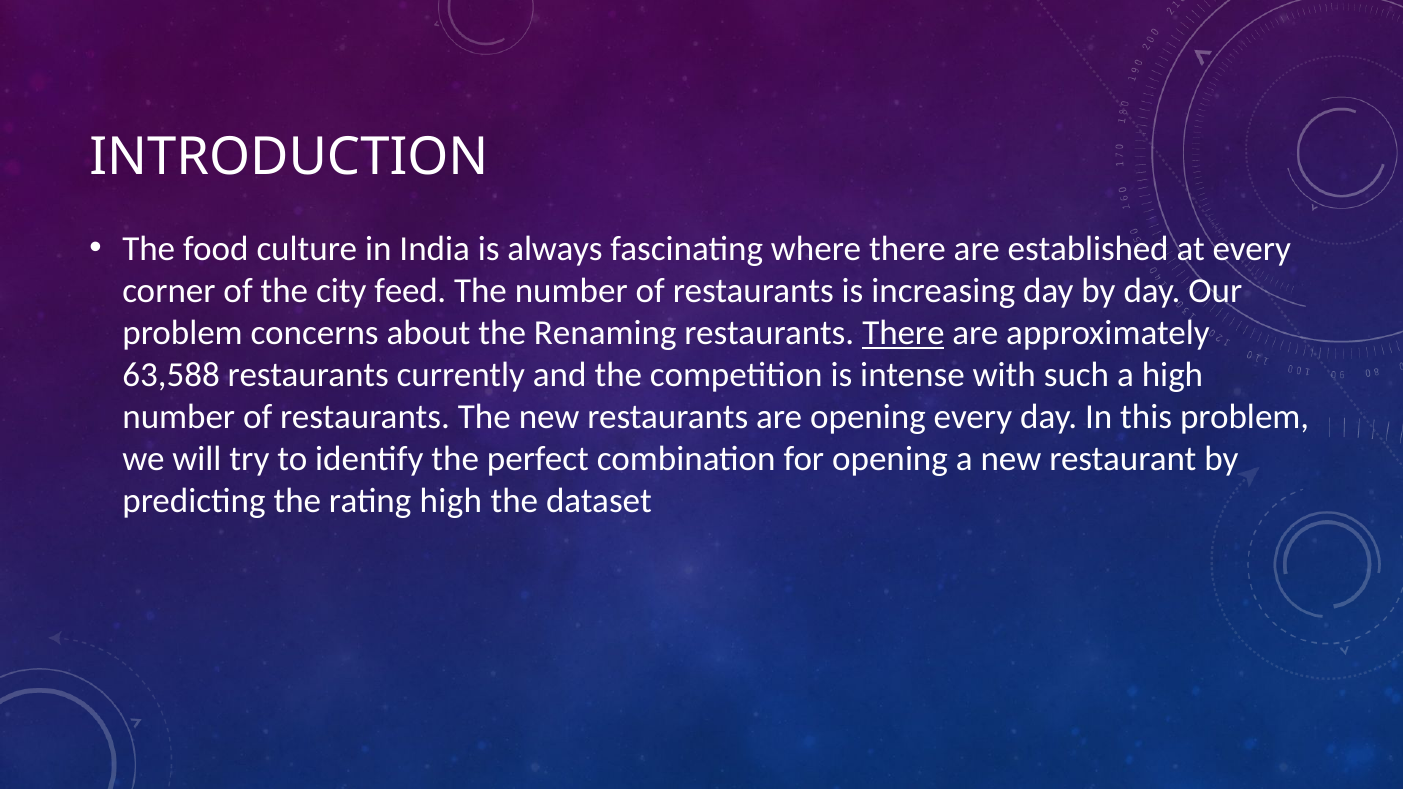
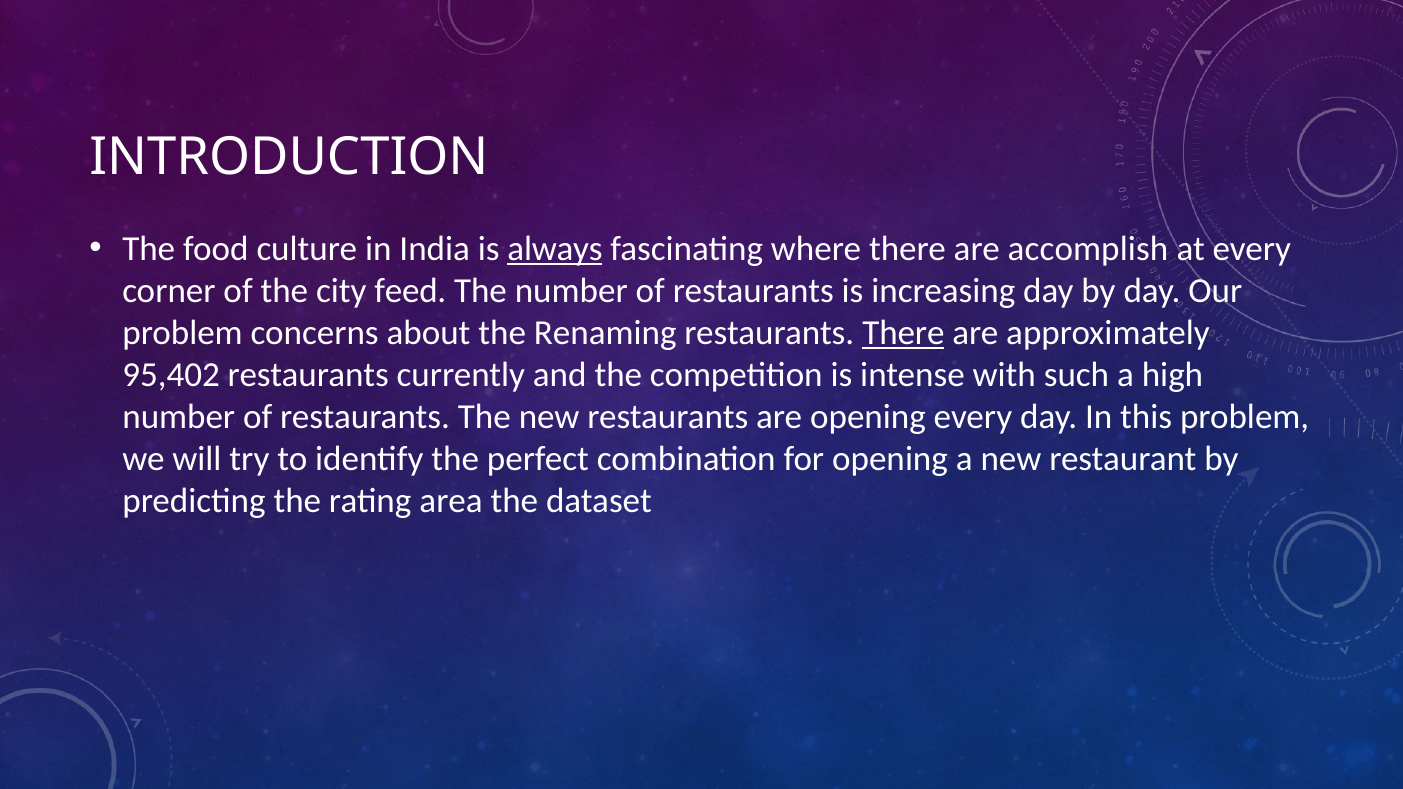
always underline: none -> present
established: established -> accomplish
63,588: 63,588 -> 95,402
rating high: high -> area
